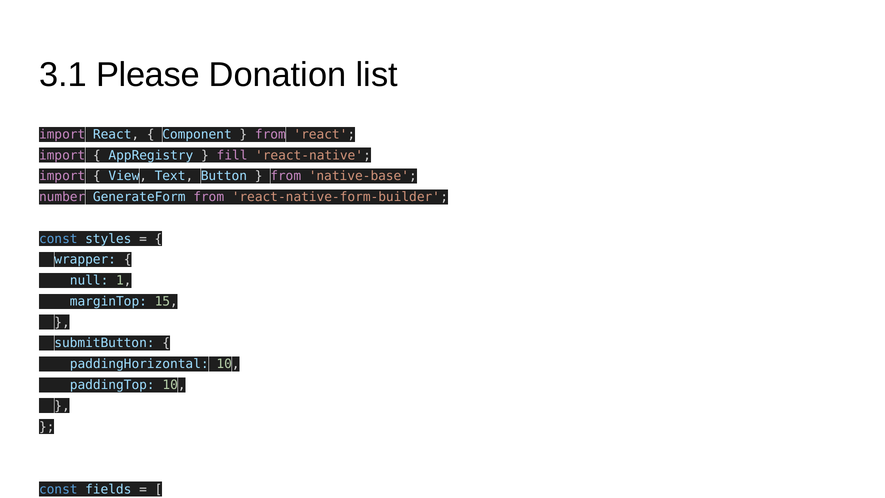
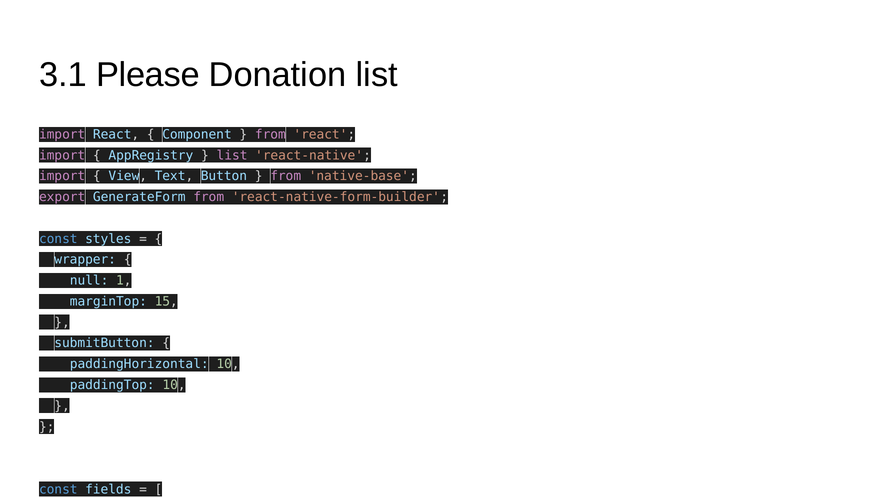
fill at (232, 155): fill -> list
number at (62, 197): number -> export
